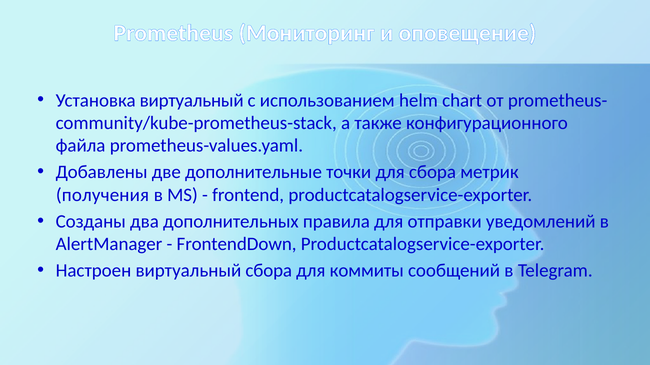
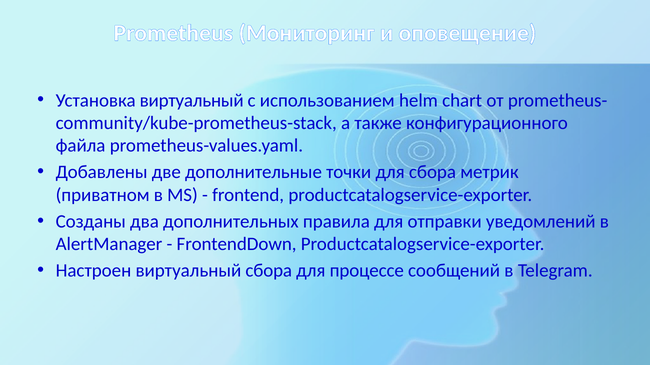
получения: получения -> приватном
коммиты: коммиты -> процессе
